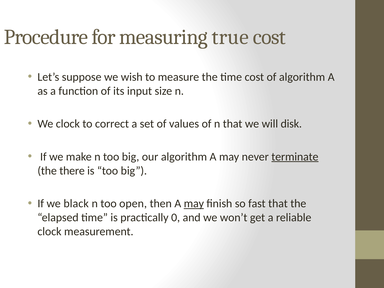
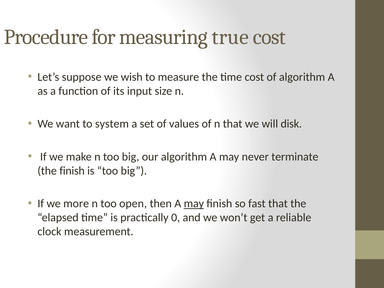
We clock: clock -> want
correct: correct -> system
terminate underline: present -> none
the there: there -> finish
black: black -> more
